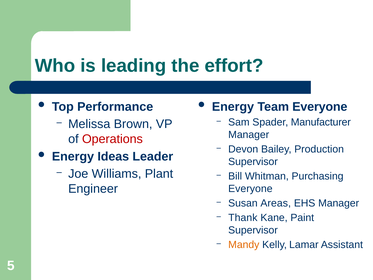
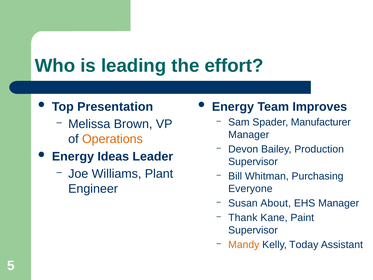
Performance: Performance -> Presentation
Team Everyone: Everyone -> Improves
Operations colour: red -> orange
Areas: Areas -> About
Lamar: Lamar -> Today
